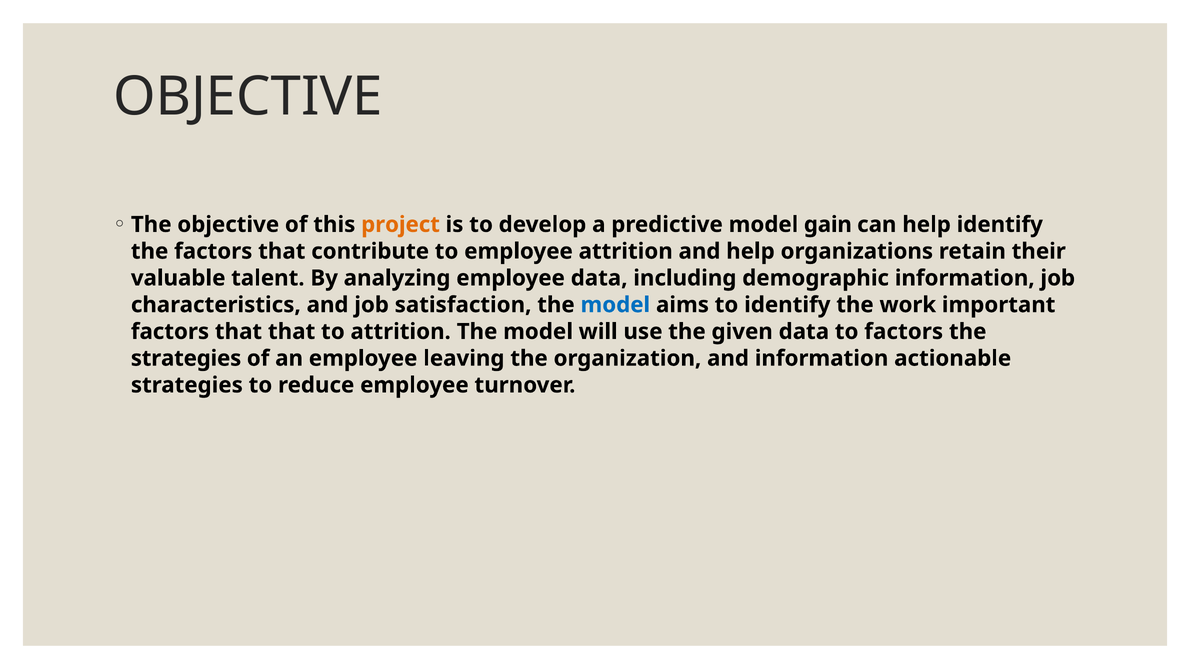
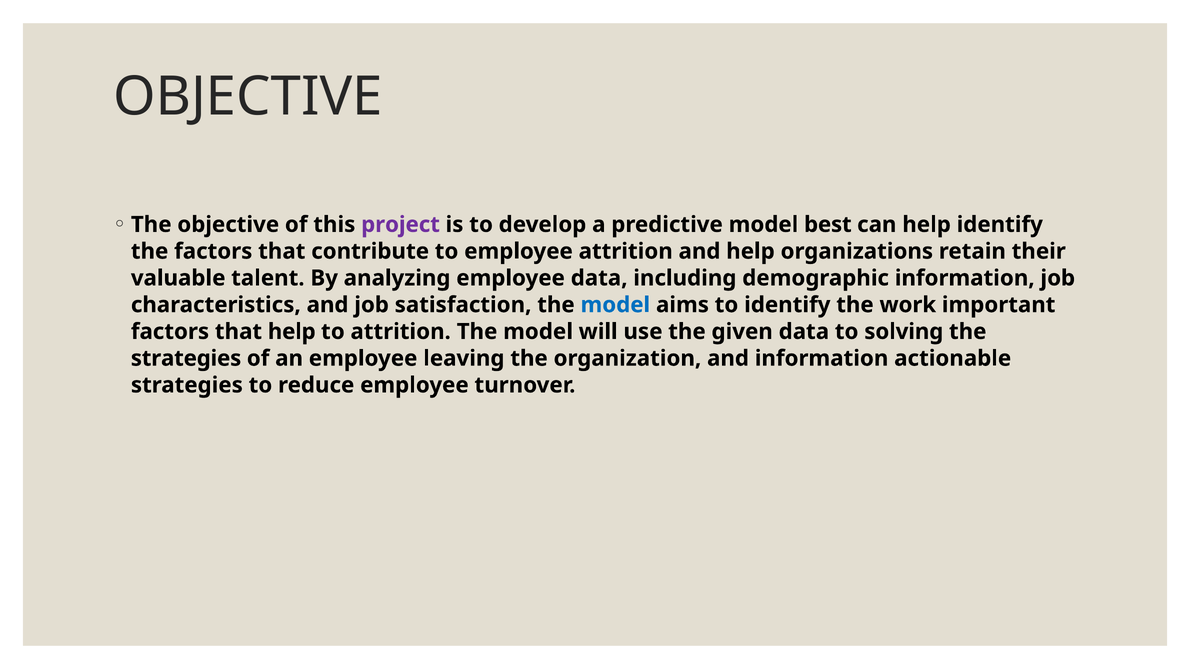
project colour: orange -> purple
gain: gain -> best
that that: that -> help
to factors: factors -> solving
